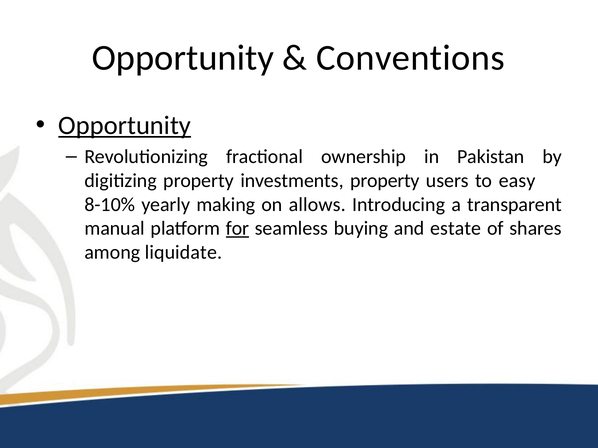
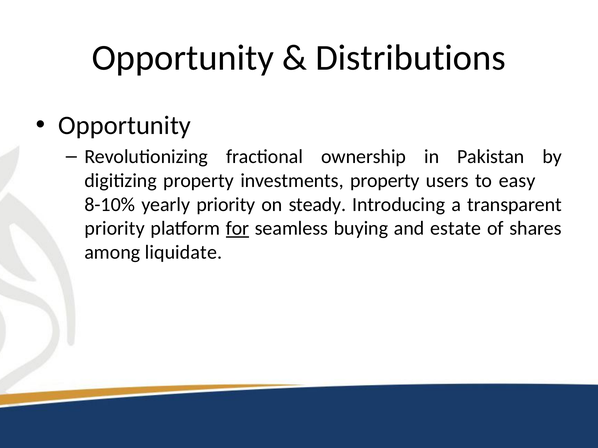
Conventions: Conventions -> Distributions
Opportunity at (125, 125) underline: present -> none
yearly making: making -> priority
allows: allows -> steady
manual at (115, 229): manual -> priority
